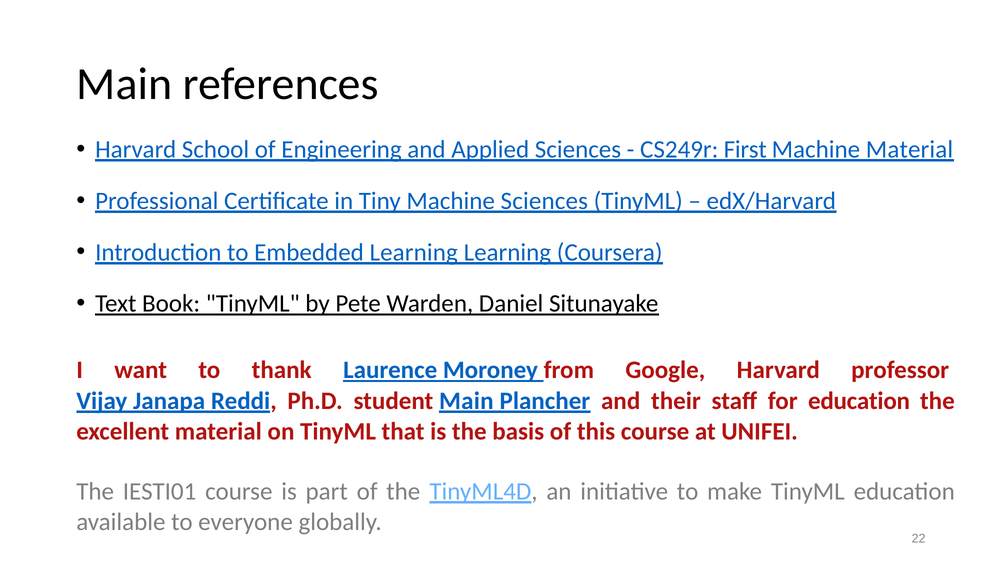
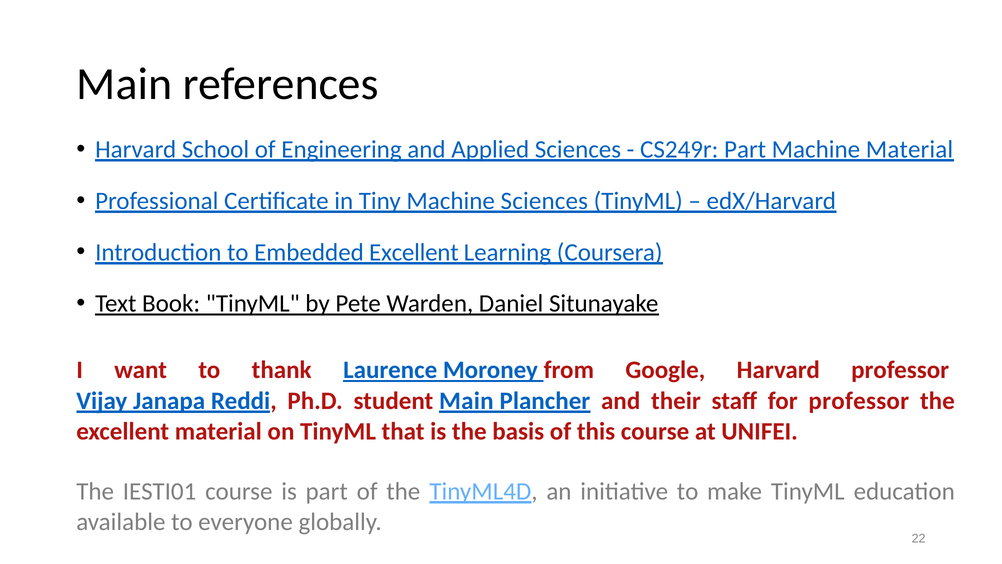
CS249r First: First -> Part
Embedded Learning: Learning -> Excellent
for education: education -> professor
